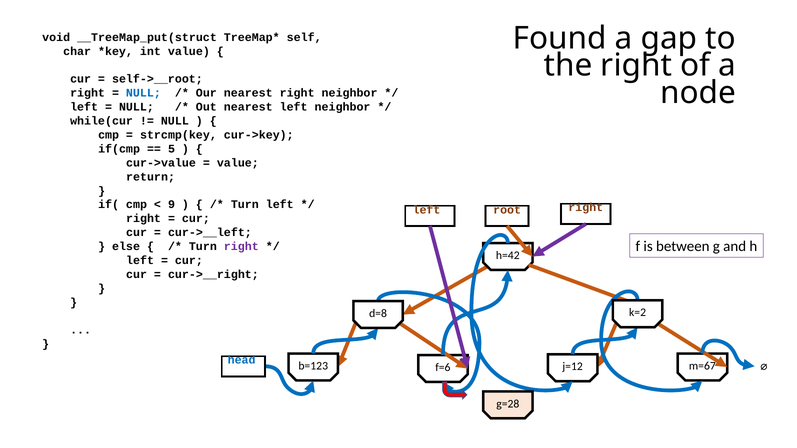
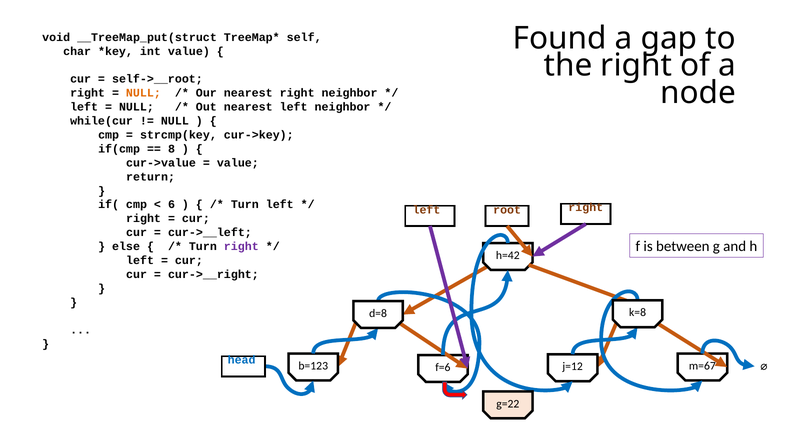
NULL at (143, 93) colour: blue -> orange
5: 5 -> 8
9: 9 -> 6
k=2: k=2 -> k=8
g=28: g=28 -> g=22
